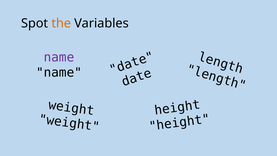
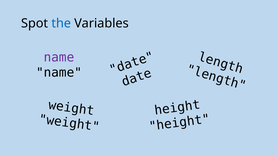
the colour: orange -> blue
